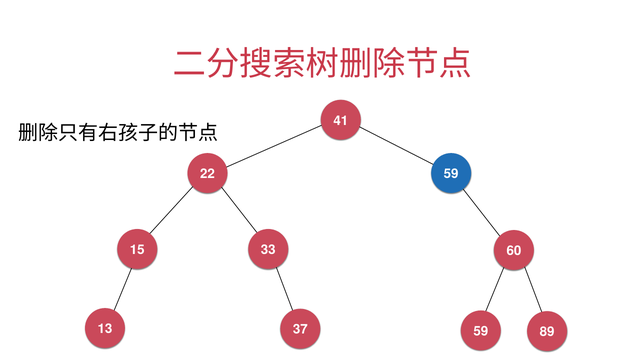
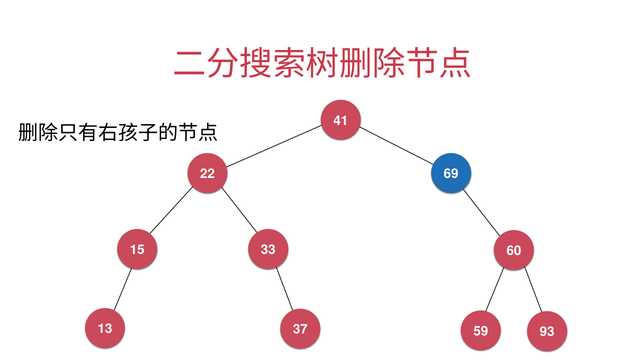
22 59: 59 -> 69
89: 89 -> 93
